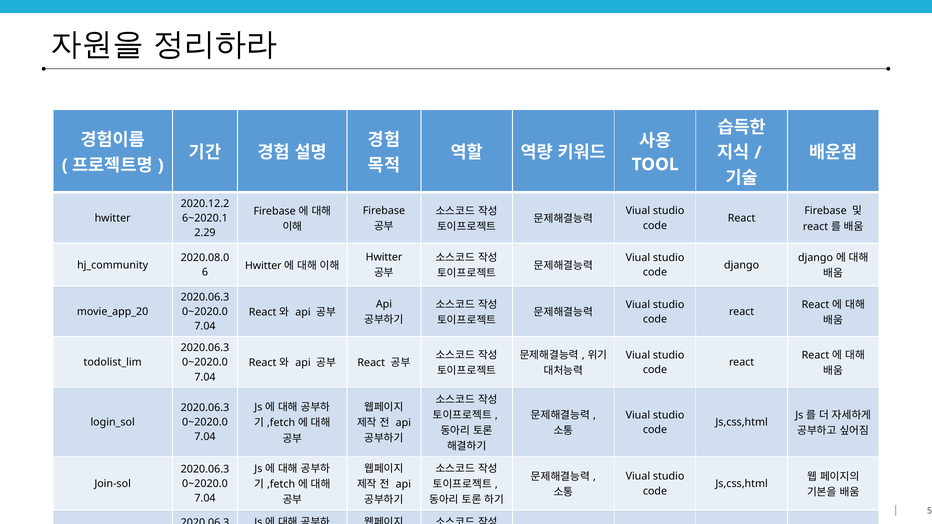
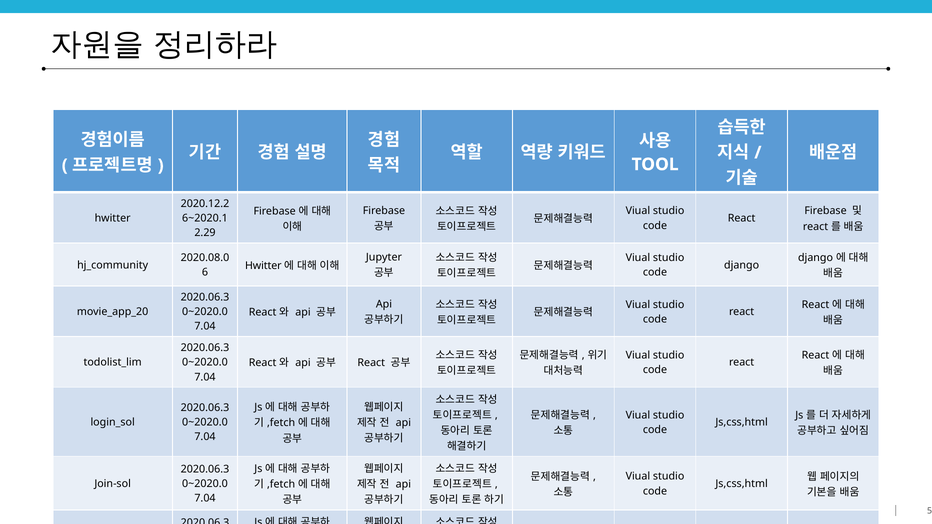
Hwitter at (384, 257): Hwitter -> Jupyter
